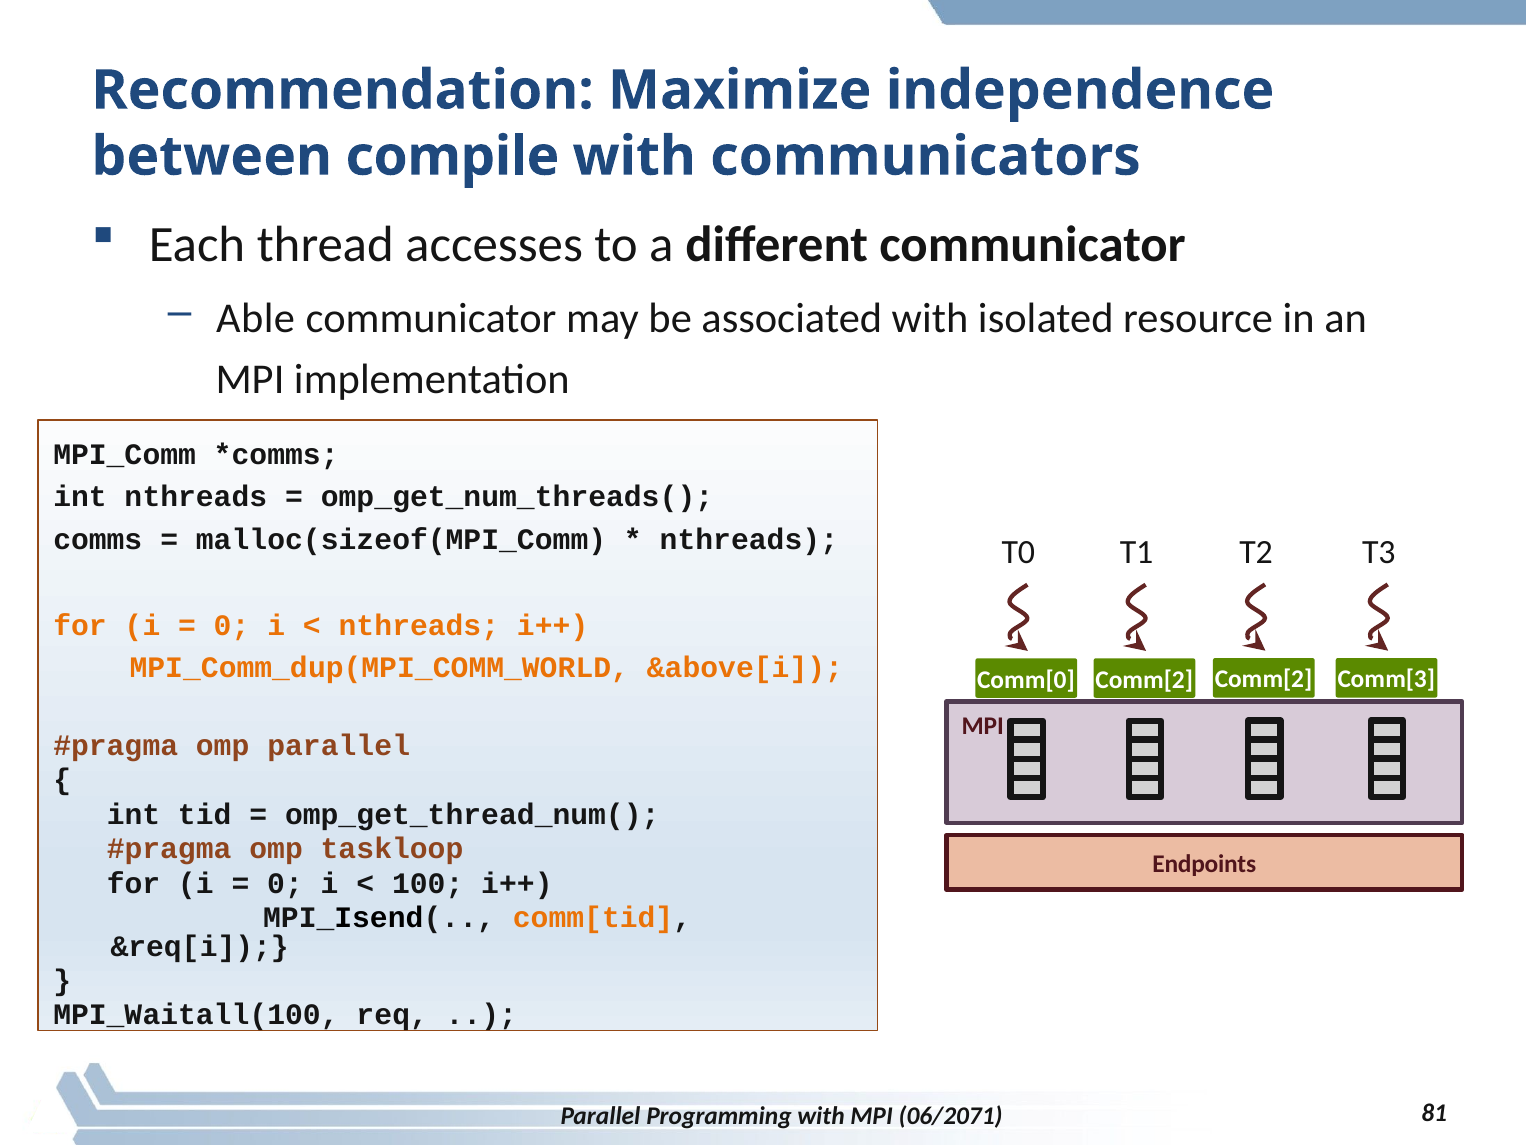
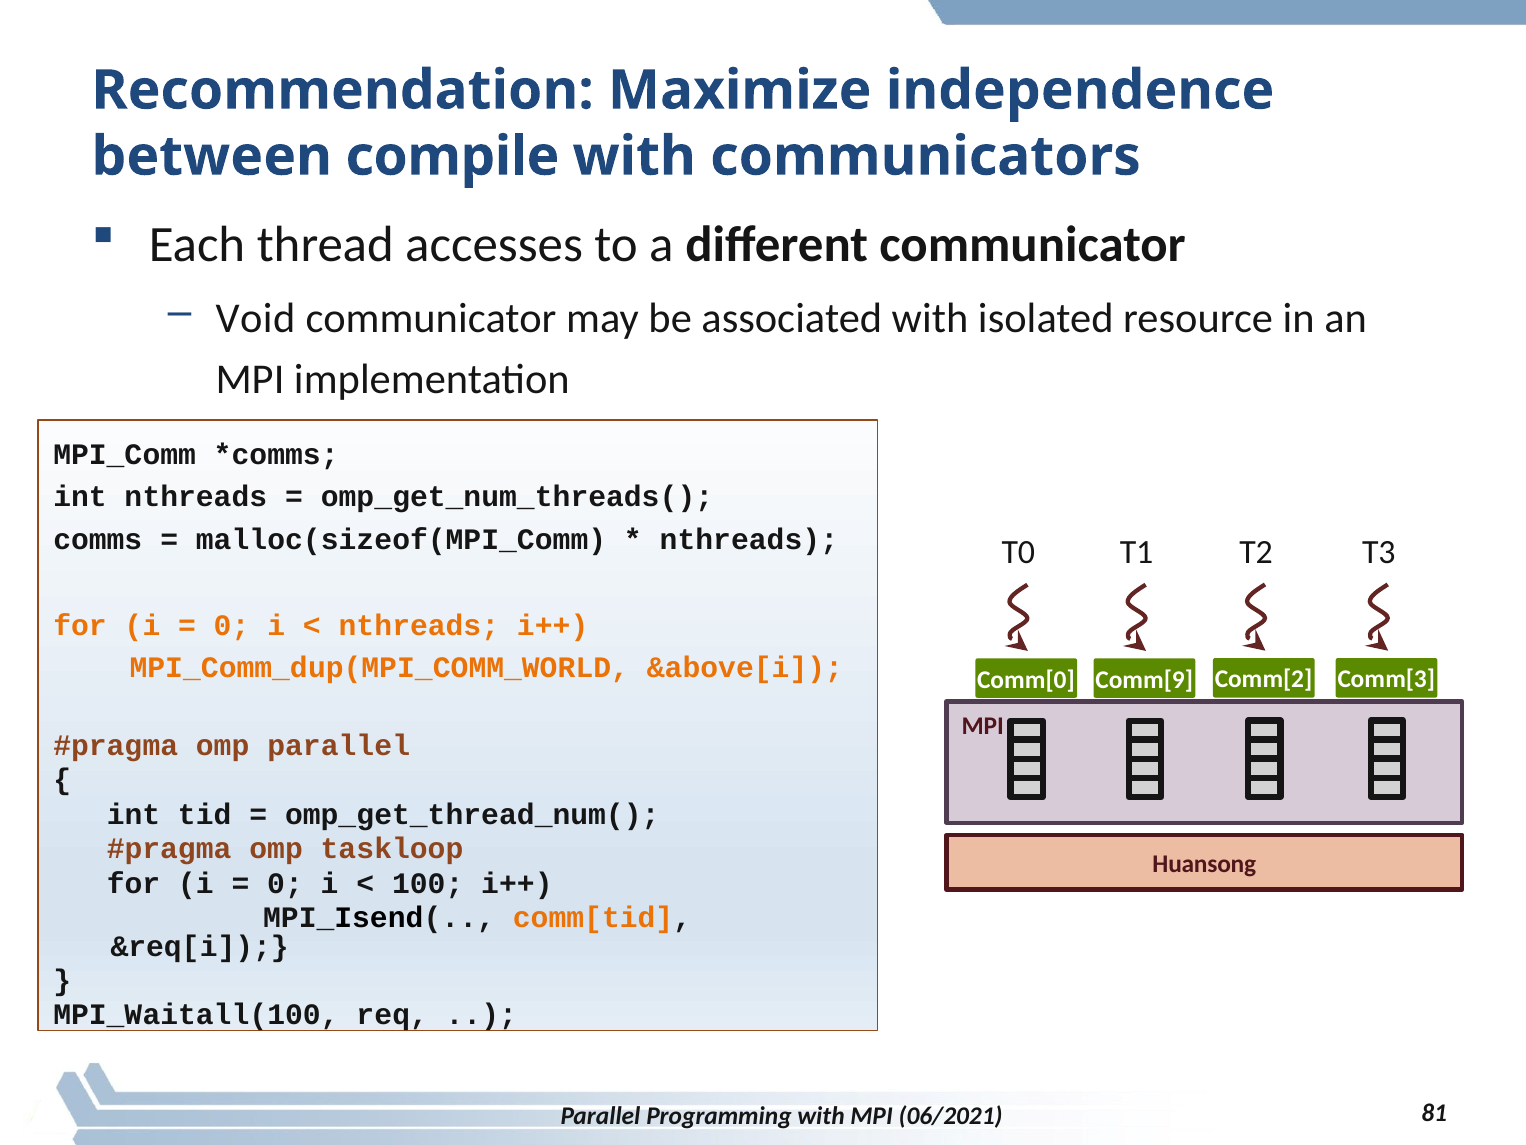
Able: Able -> Void
Comm[2 at (1144, 680): Comm[2 -> Comm[9
Endpoints: Endpoints -> Huansong
06/2071: 06/2071 -> 06/2021
